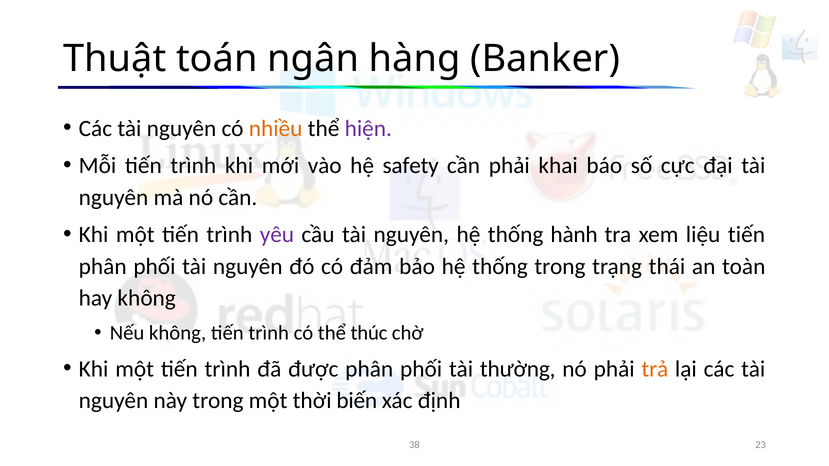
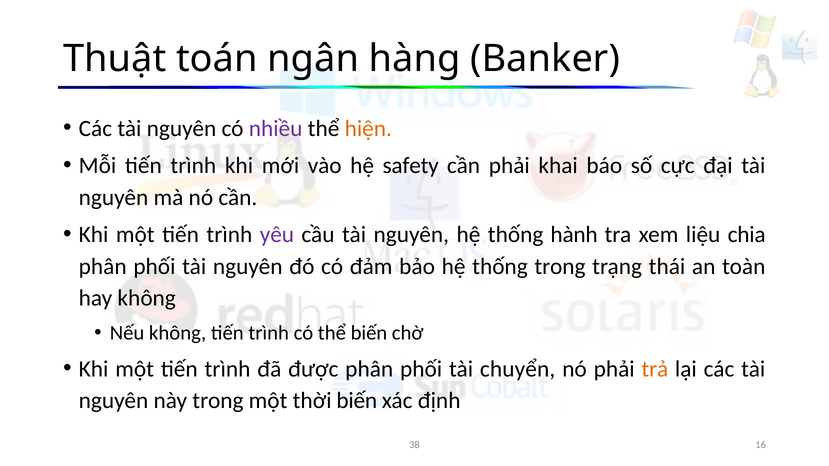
nhiều colour: orange -> purple
hiện colour: purple -> orange
liệu tiến: tiến -> chia
thể thúc: thúc -> biến
thường: thường -> chuyển
23: 23 -> 16
